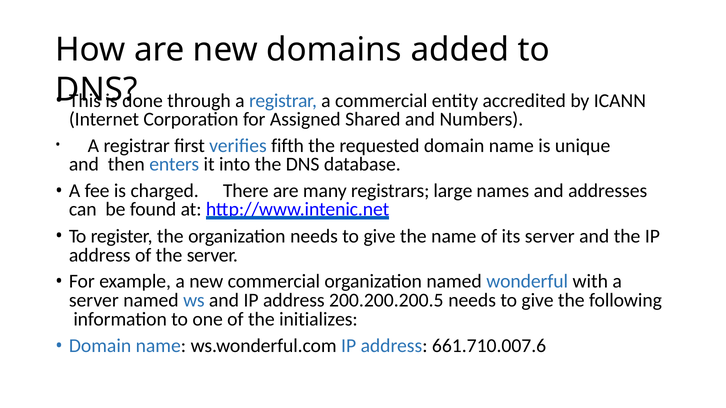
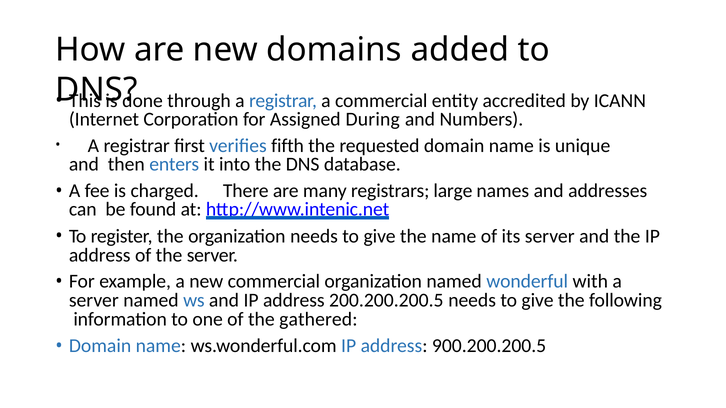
Shared: Shared -> During
initializes: initializes -> gathered
661.710.007.6: 661.710.007.6 -> 900.200.200.5
